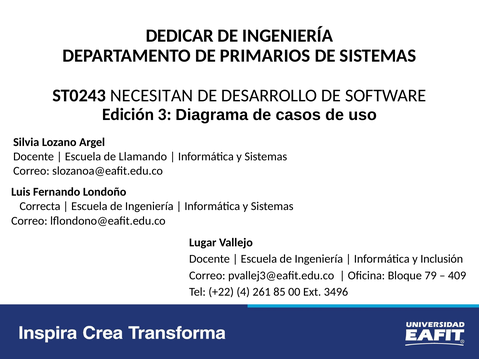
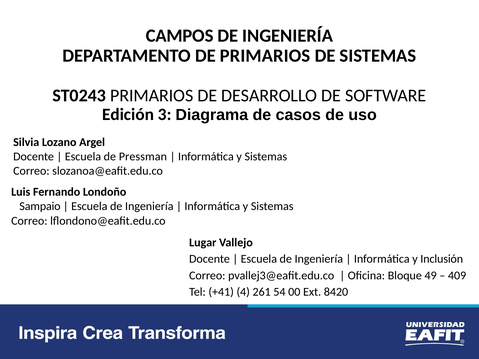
DEDICAR: DEDICAR -> CAMPOS
ST0243 NECESITAN: NECESITAN -> PRIMARIOS
Llamando: Llamando -> Pressman
Correcta: Correcta -> Sampaio
79: 79 -> 49
+22: +22 -> +41
85: 85 -> 54
3496: 3496 -> 8420
